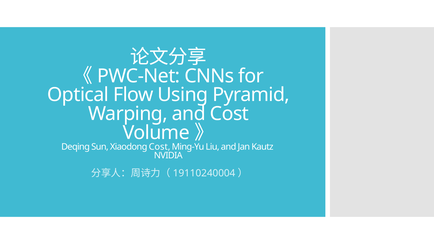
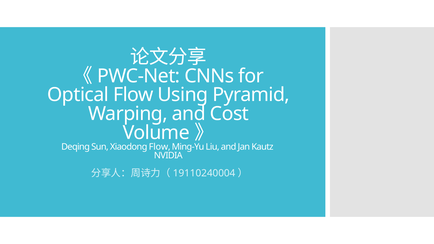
Xiaodong Cost: Cost -> Flow
